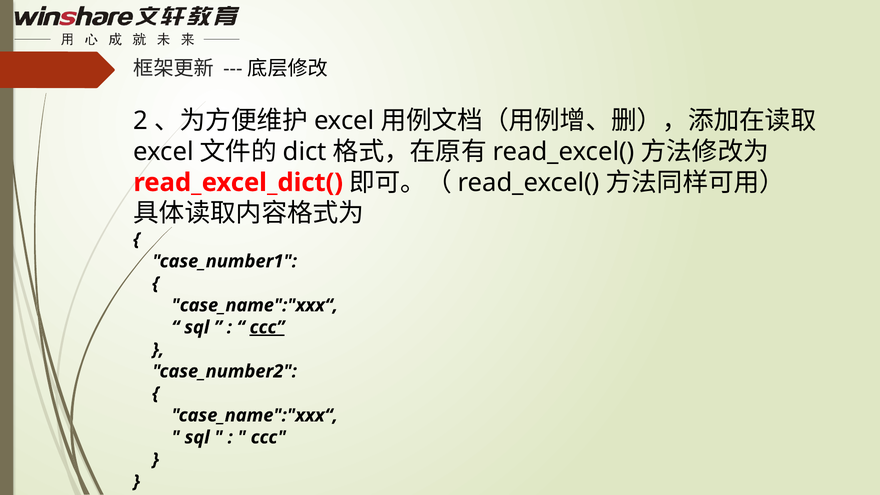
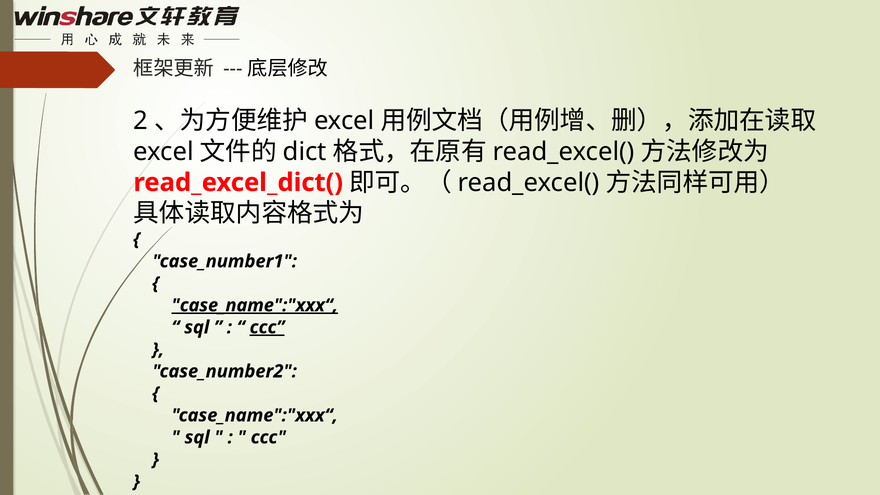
case_name":"xxx“ at (255, 305) underline: none -> present
